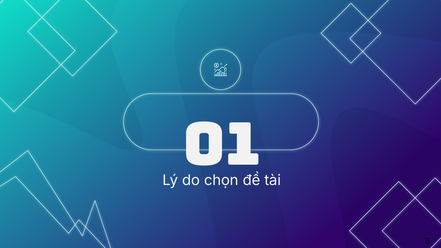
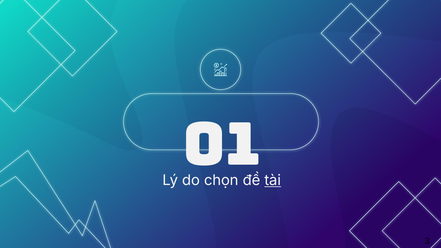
tài underline: none -> present
